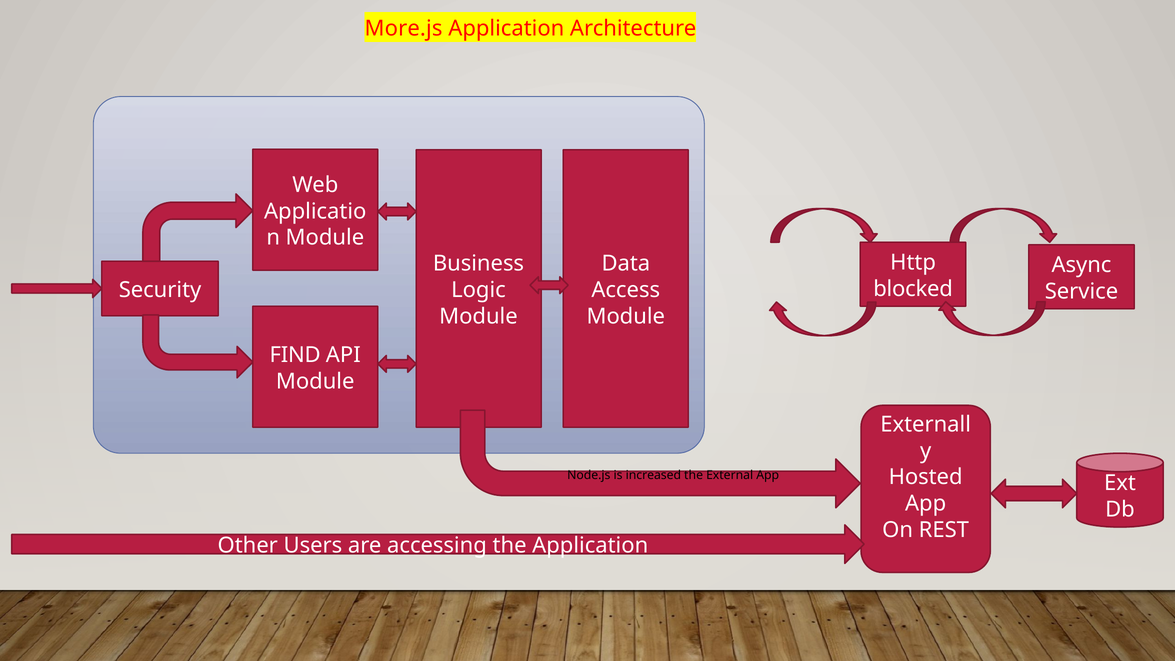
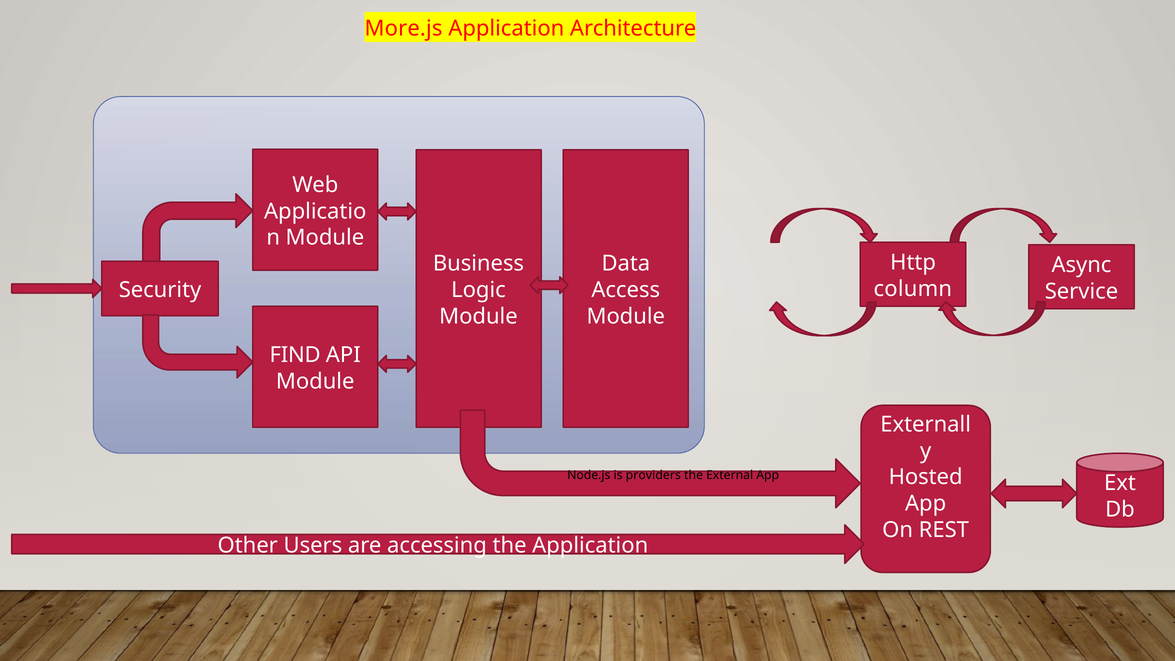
blocked: blocked -> column
increased: increased -> providers
